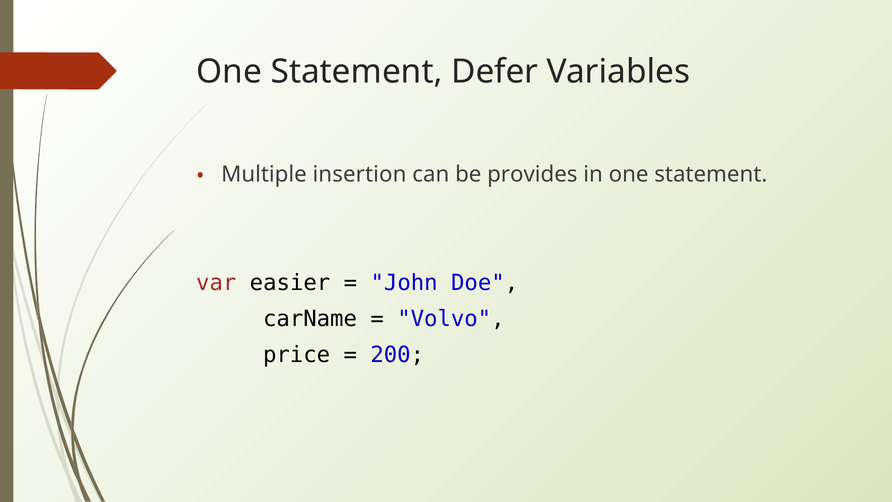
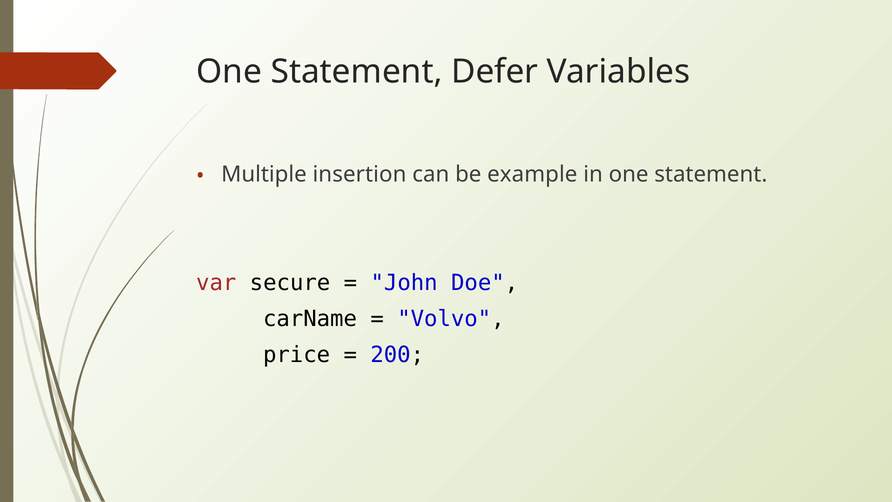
provides: provides -> example
easier: easier -> secure
